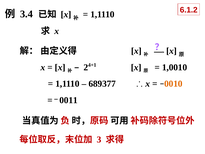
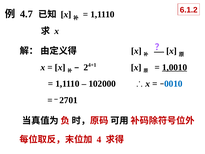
3.4: 3.4 -> 4.7
1,0010 underline: none -> present
689377: 689377 -> 102000
0010 colour: orange -> blue
0011: 0011 -> 2701
3: 3 -> 4
